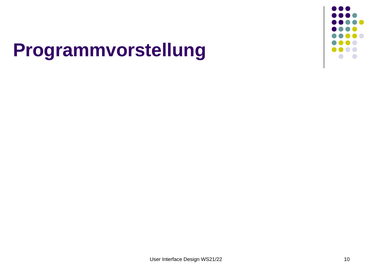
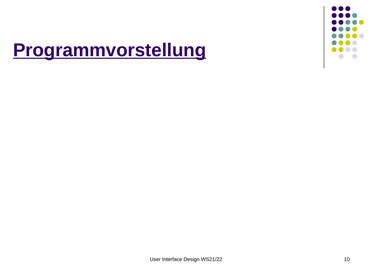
Programmvorstellung underline: none -> present
